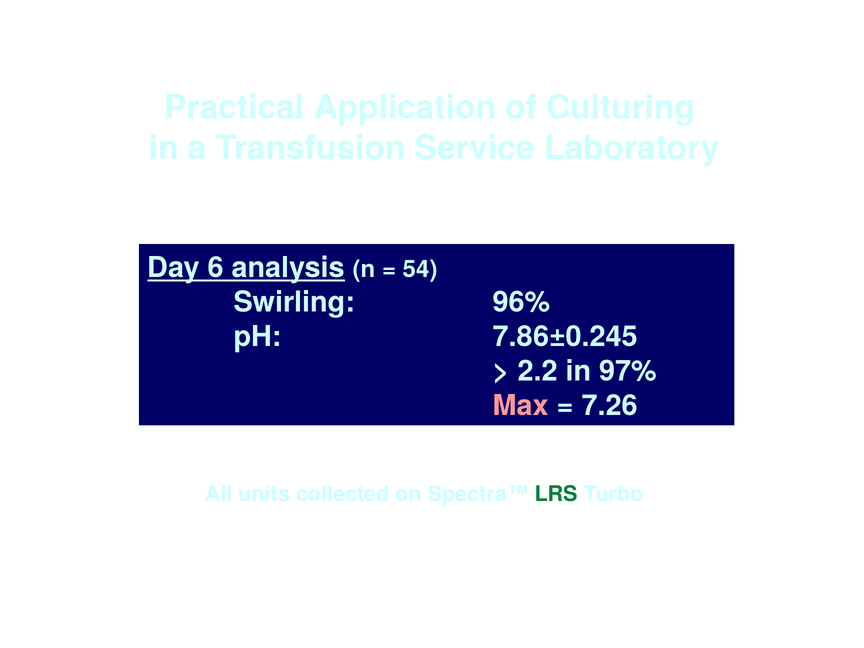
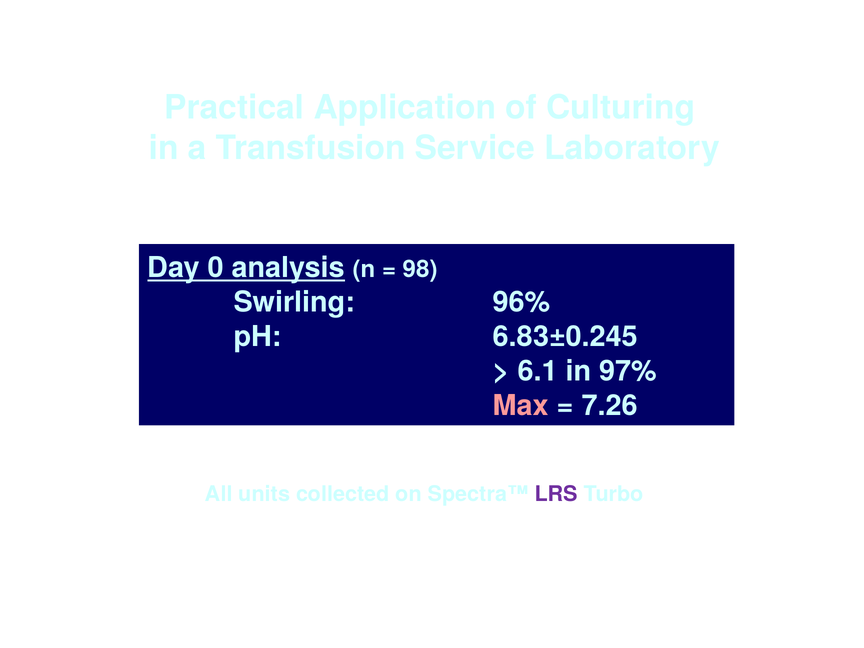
6: 6 -> 0
54: 54 -> 98
7.86±0.245: 7.86±0.245 -> 6.83±0.245
2.2: 2.2 -> 6.1
LRS colour: green -> purple
